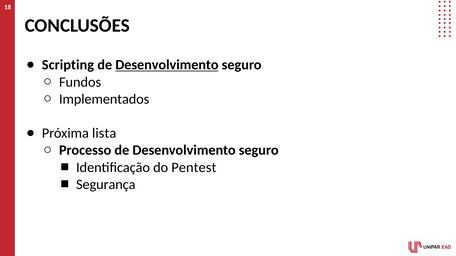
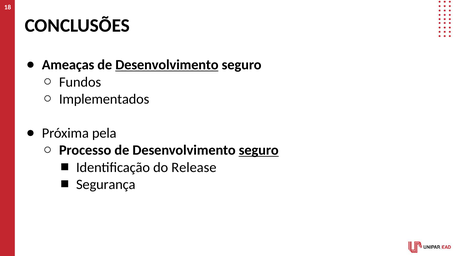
Scripting: Scripting -> Ameaças
lista: lista -> pela
seguro at (259, 151) underline: none -> present
Pentest: Pentest -> Release
